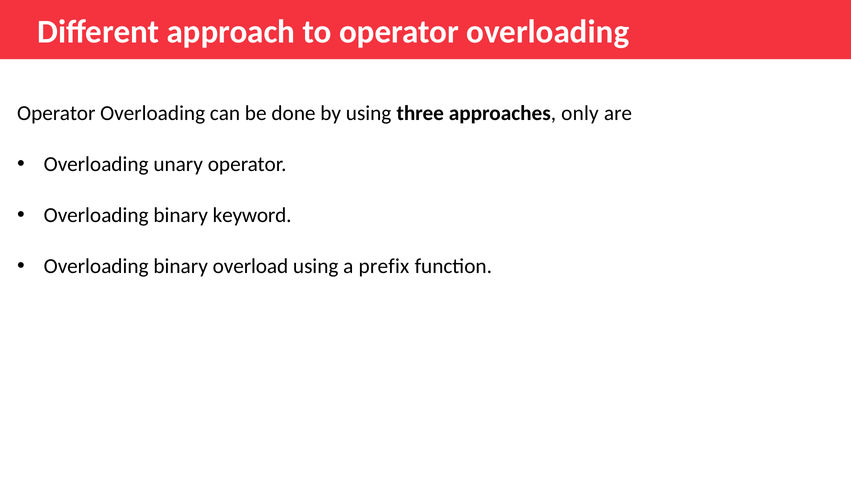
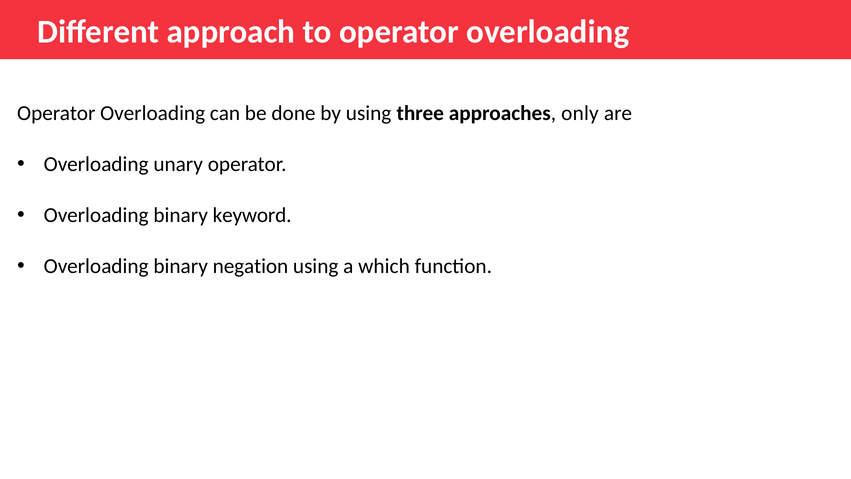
overload: overload -> negation
prefix: prefix -> which
